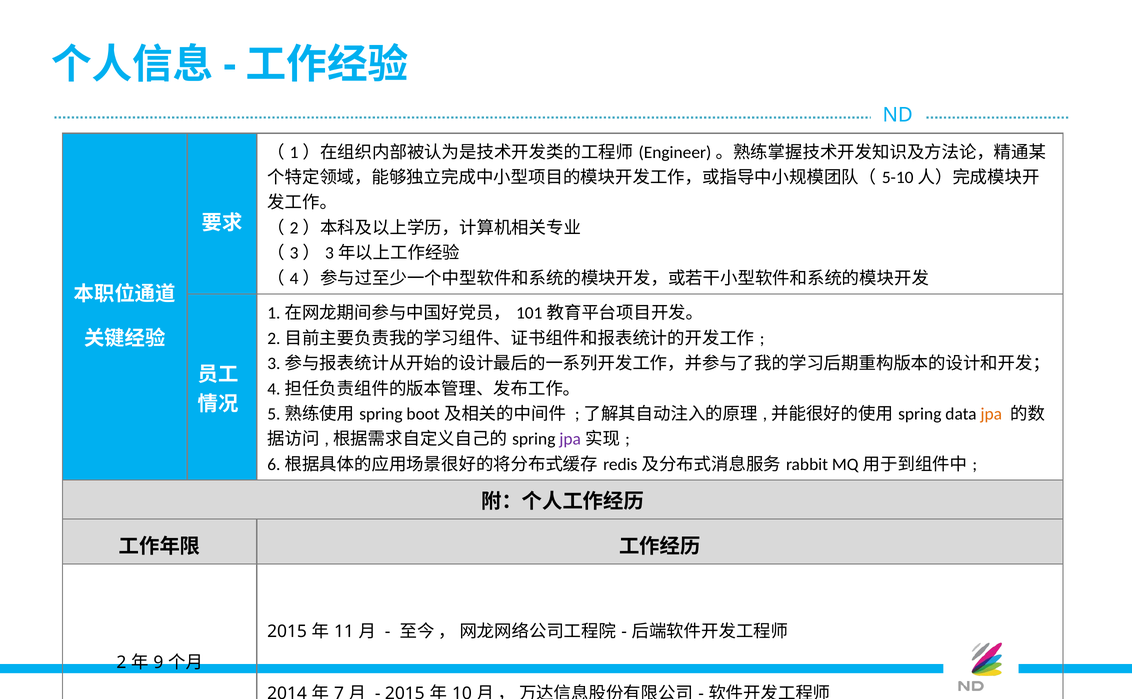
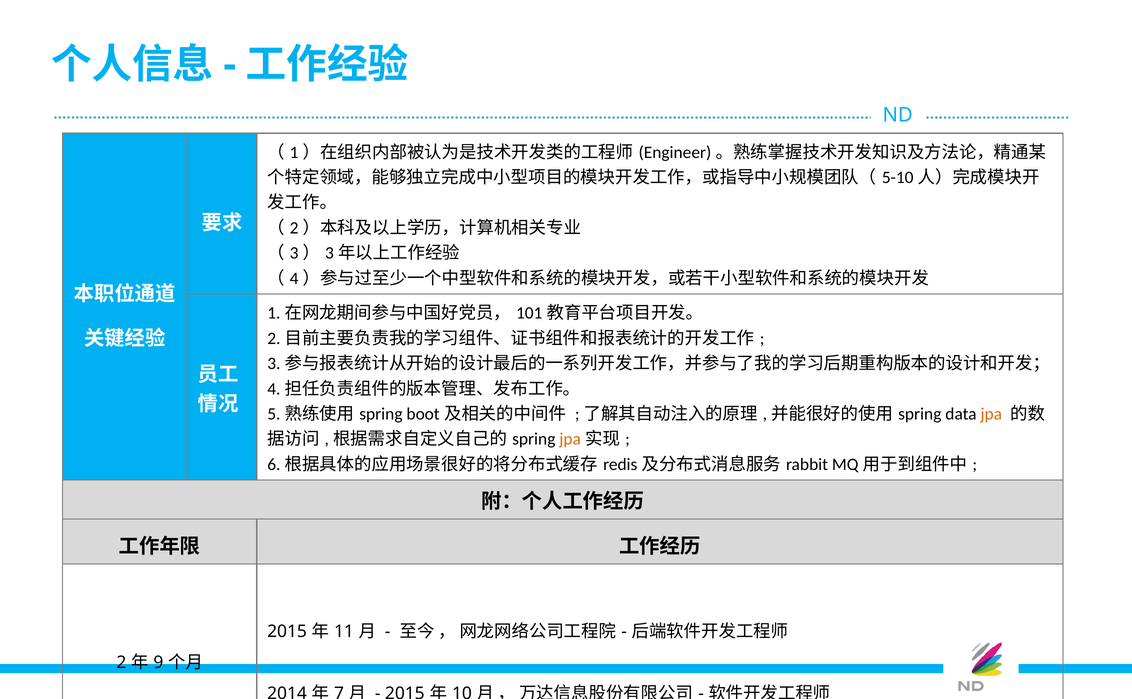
jpa at (570, 440) colour: purple -> orange
